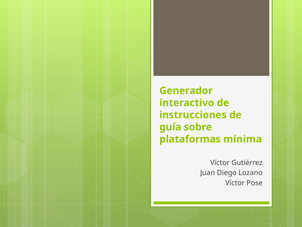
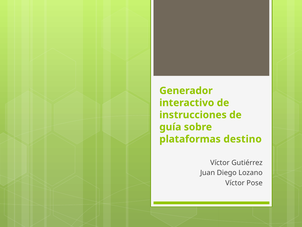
mínima: mínima -> destino
